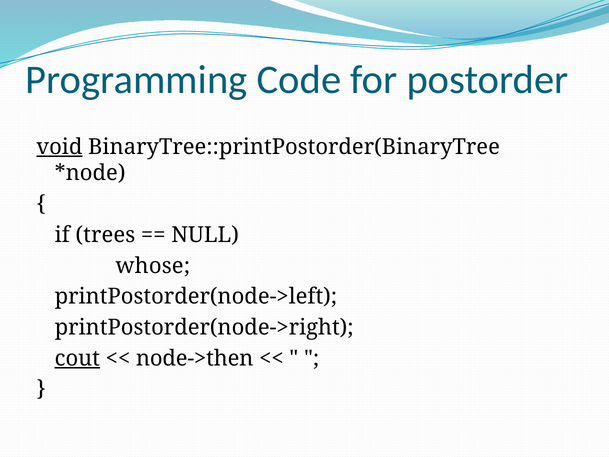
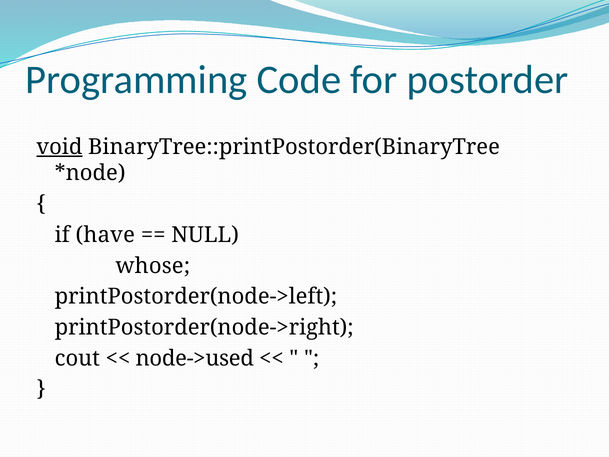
trees: trees -> have
cout underline: present -> none
node->then: node->then -> node->used
